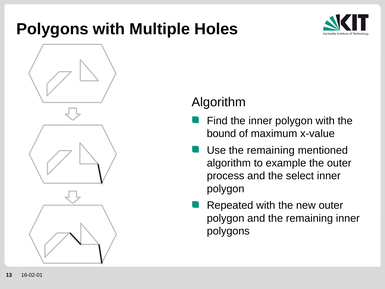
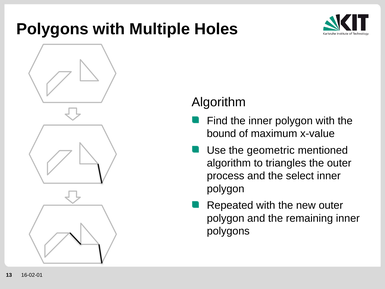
Use the remaining: remaining -> geometric
example: example -> triangles
